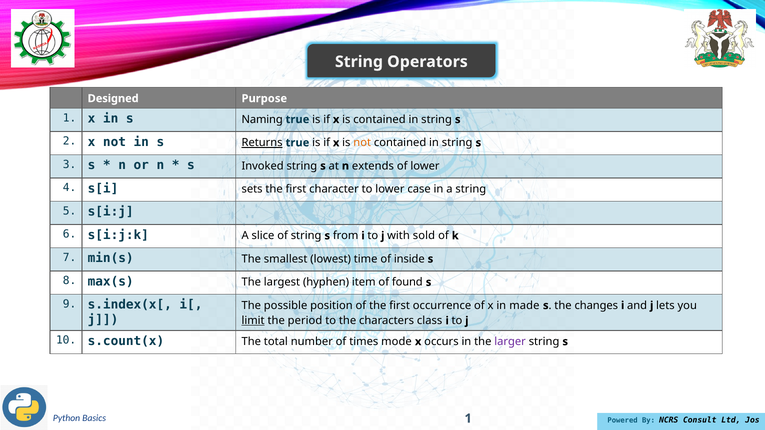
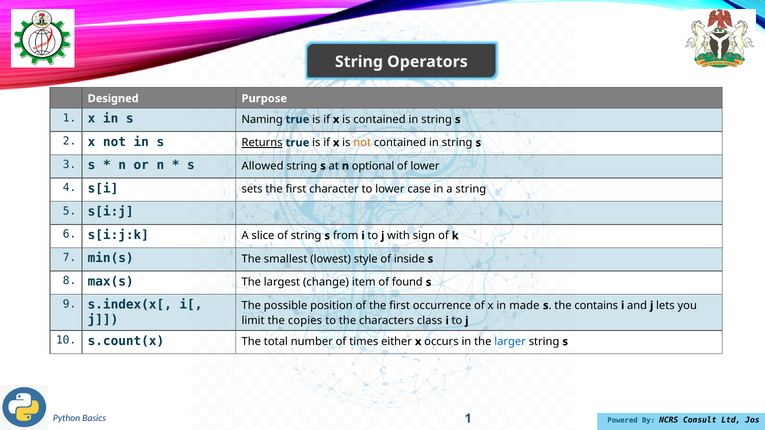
Invoked: Invoked -> Allowed
extends: extends -> optional
sold: sold -> sign
time: time -> style
hyphen: hyphen -> change
changes: changes -> contains
limit underline: present -> none
period: period -> copies
mode: mode -> either
larger colour: purple -> blue
